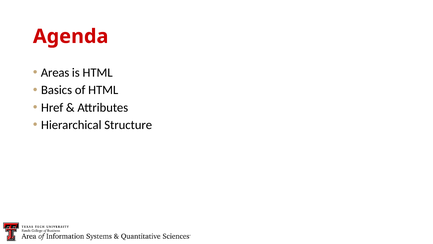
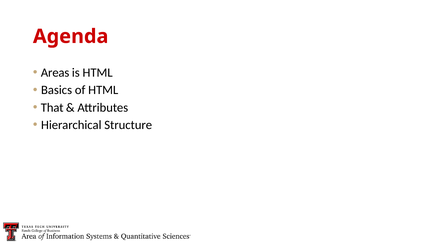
Href: Href -> That
